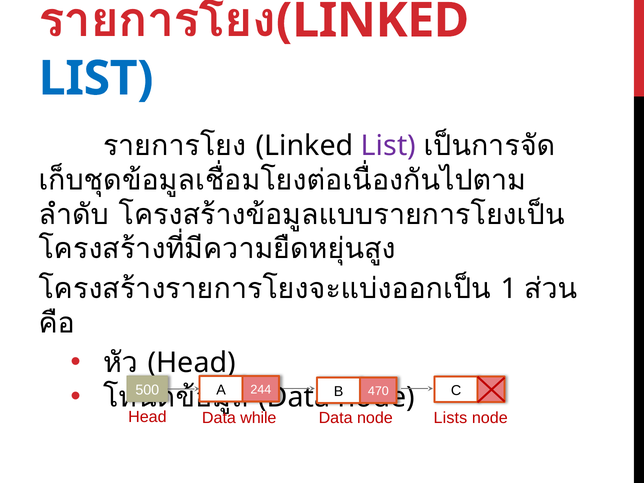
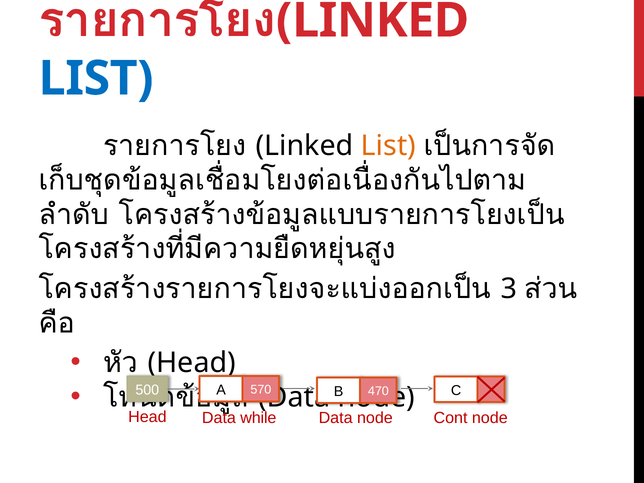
List at (388, 146) colour: purple -> orange
1: 1 -> 3
244: 244 -> 570
Lists: Lists -> Cont
